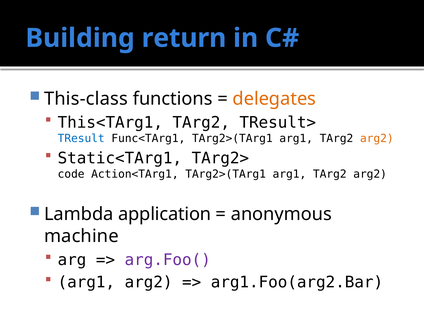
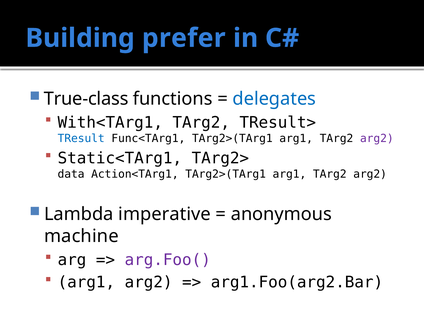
return: return -> prefer
This-class: This-class -> True-class
delegates colour: orange -> blue
This<TArg1: This<TArg1 -> With<TArg1
arg2 at (377, 138) colour: orange -> purple
code: code -> data
application: application -> imperative
